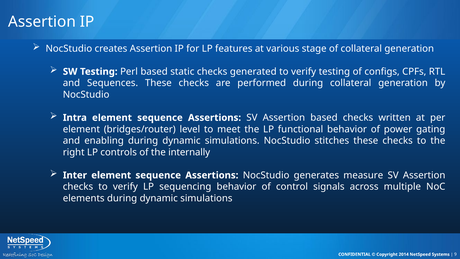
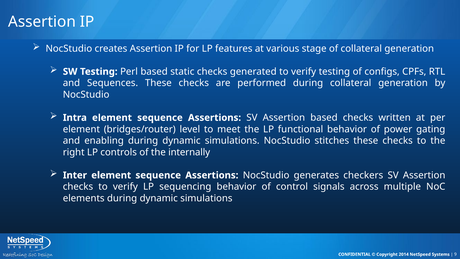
measure: measure -> checkers
